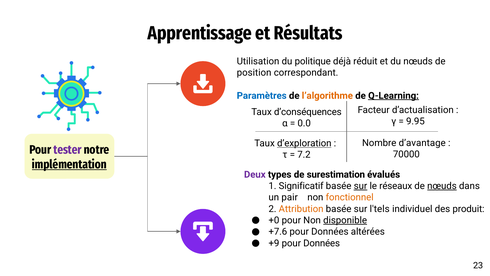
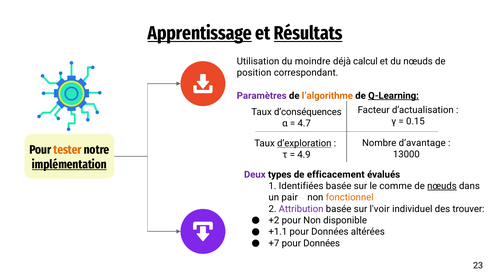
Apprentissage underline: none -> present
Résultats underline: none -> present
politique: politique -> moindre
réduit: réduit -> calcul
Paramètres colour: blue -> purple
9.95: 9.95 -> 0.15
0.0: 0.0 -> 4.7
tester colour: purple -> orange
70000: 70000 -> 13000
7.2: 7.2 -> 4.9
surestimation: surestimation -> efficacement
Significatif: Significatif -> Identifiées
sur at (361, 186) underline: present -> none
réseaux: réseaux -> comme
Attribution colour: orange -> purple
l'tels: l'tels -> l'voir
produit: produit -> trouver
+0: +0 -> +2
disponible underline: present -> none
+7.6: +7.6 -> +1.1
+9: +9 -> +7
